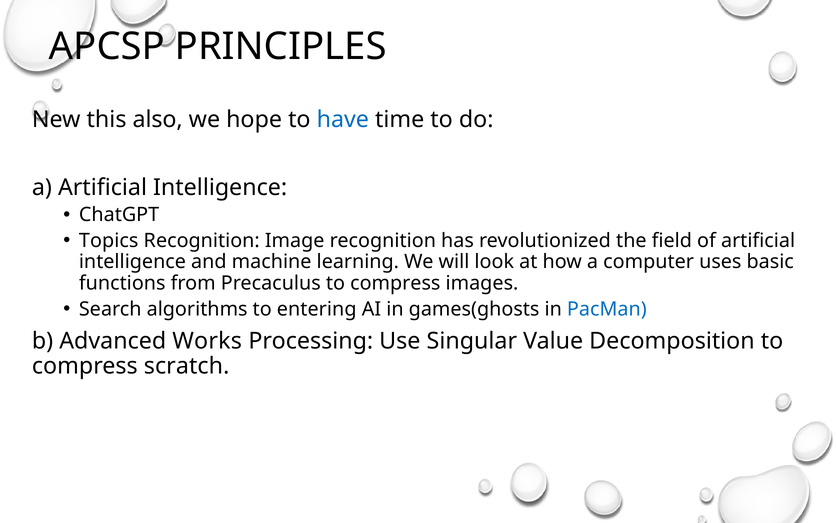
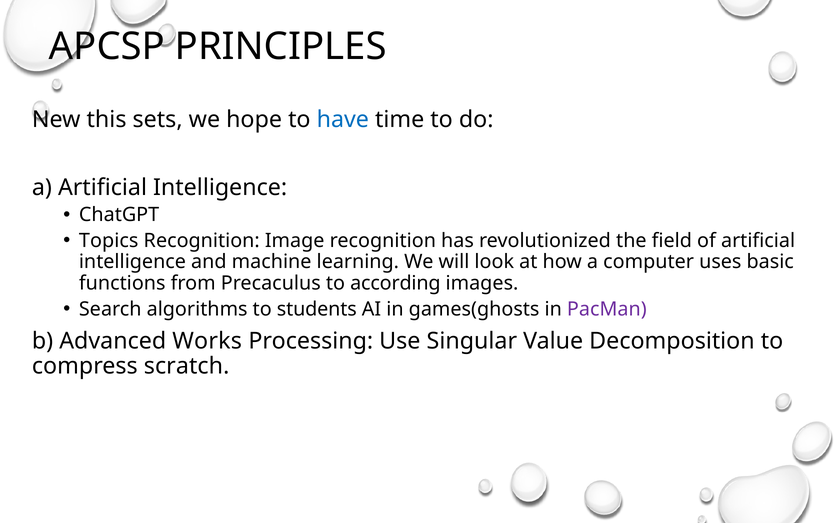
also: also -> sets
Precaculus to compress: compress -> according
entering: entering -> students
PacMan colour: blue -> purple
